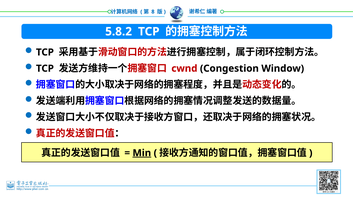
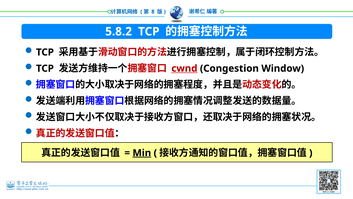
cwnd underline: none -> present
